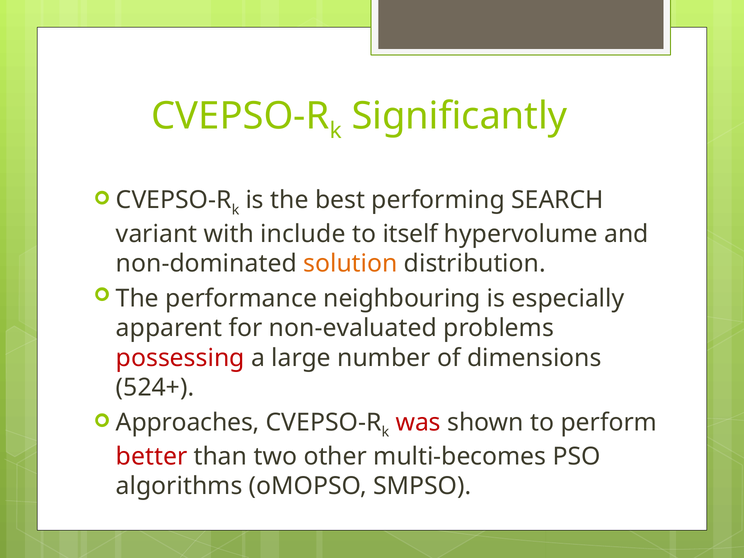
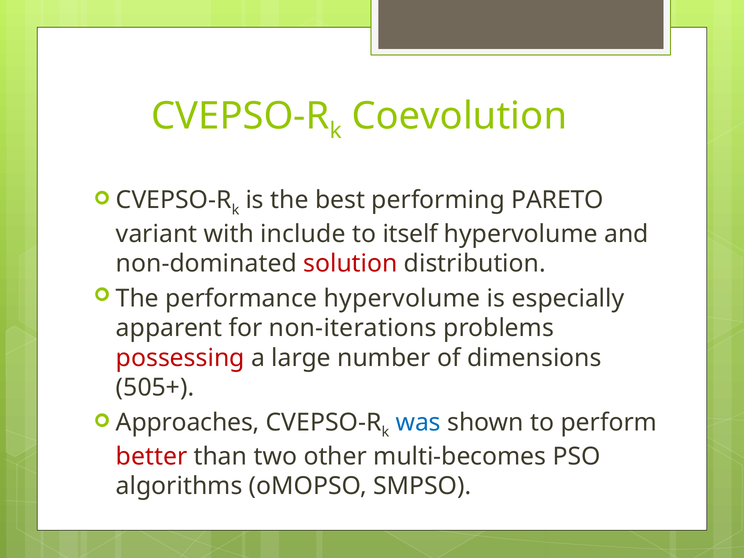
Significantly: Significantly -> Coevolution
SEARCH: SEARCH -> PARETO
solution colour: orange -> red
performance neighbouring: neighbouring -> hypervolume
non-evaluated: non-evaluated -> non-iterations
524+: 524+ -> 505+
was colour: red -> blue
